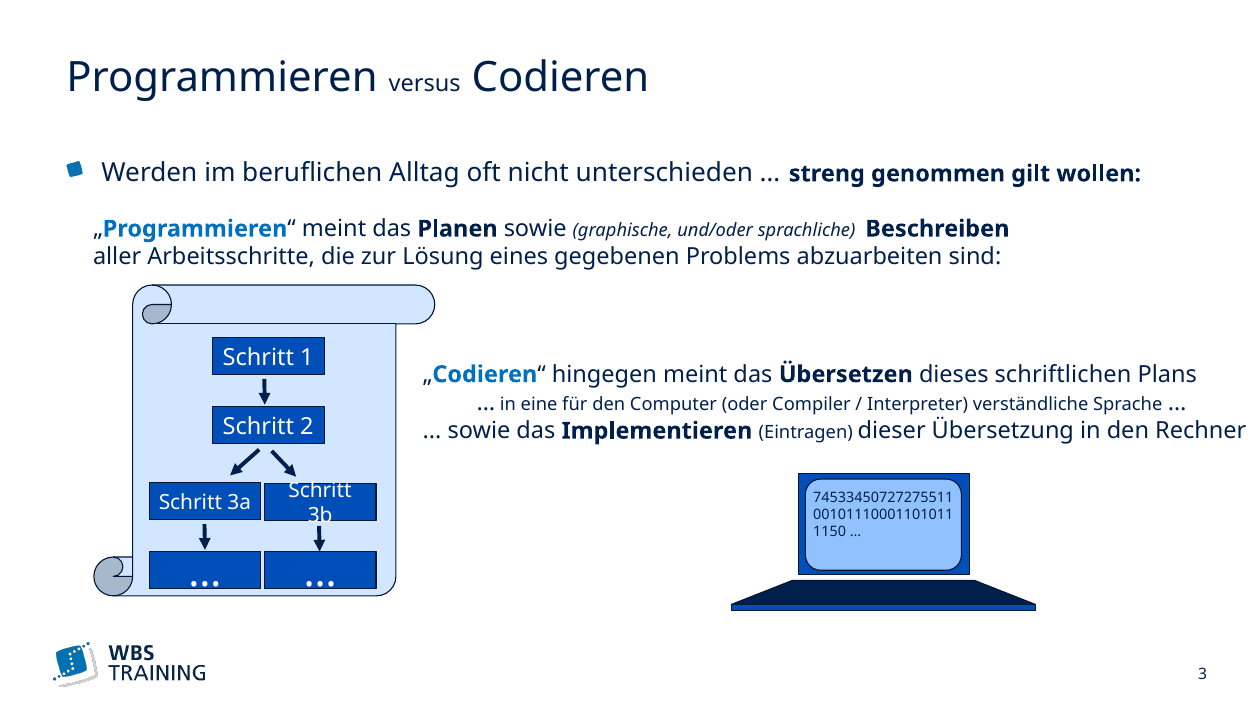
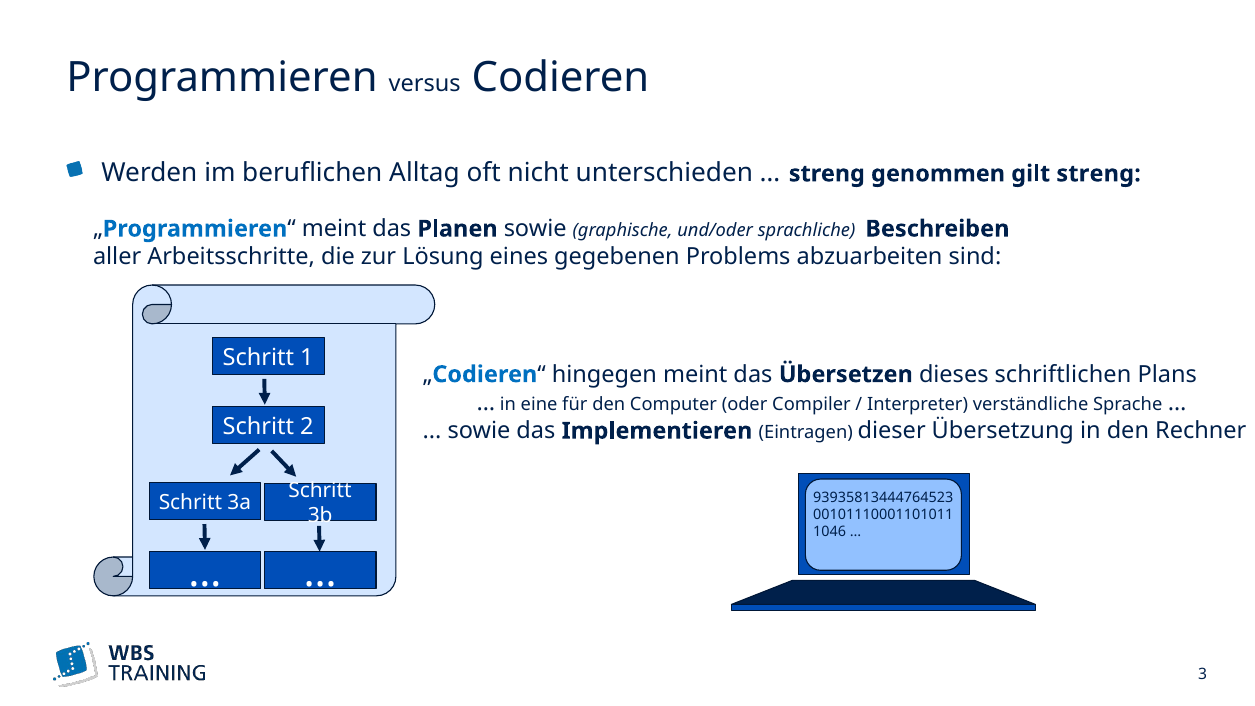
gilt wollen: wollen -> streng
74533450727275511: 74533450727275511 -> 93935813444764523
1150: 1150 -> 1046
